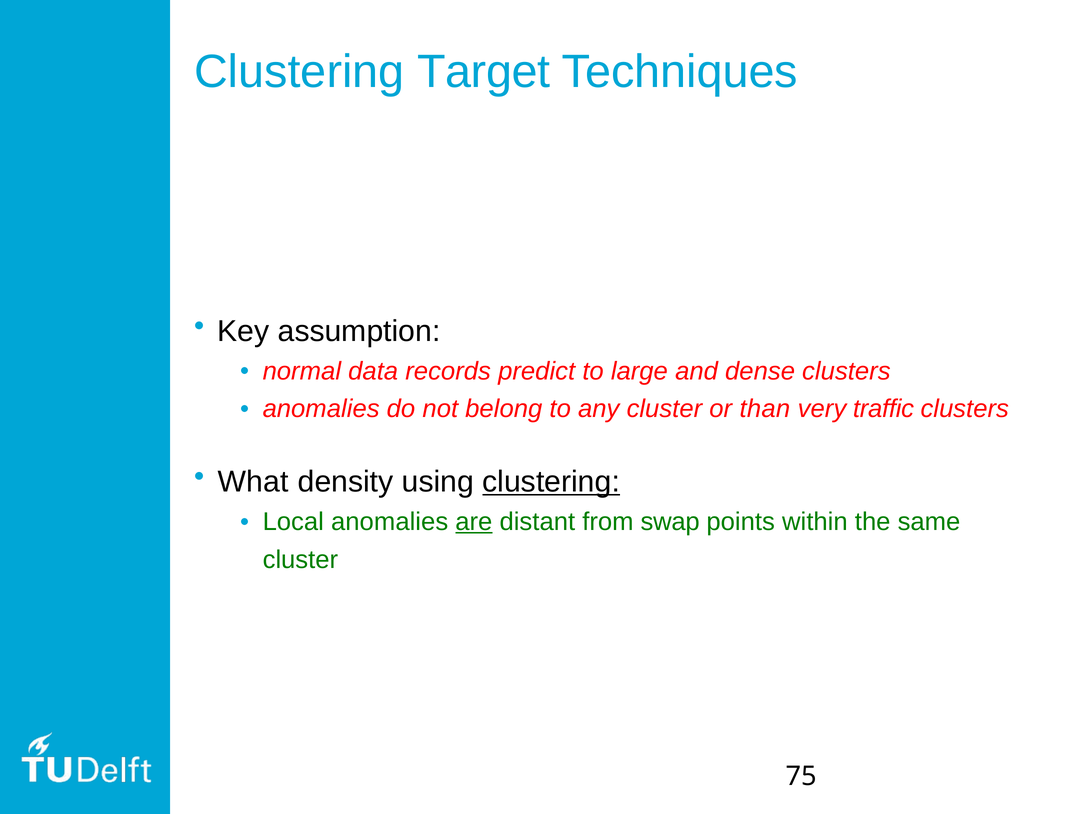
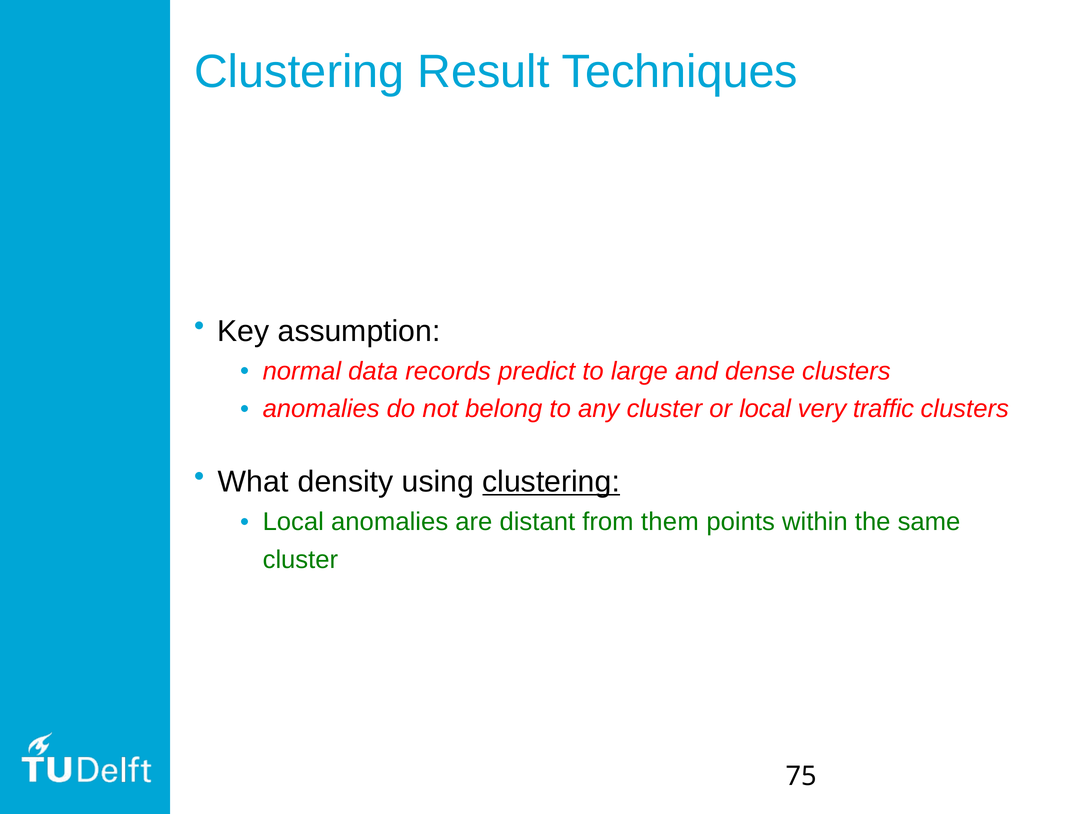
Target: Target -> Result
or than: than -> local
are underline: present -> none
swap: swap -> them
